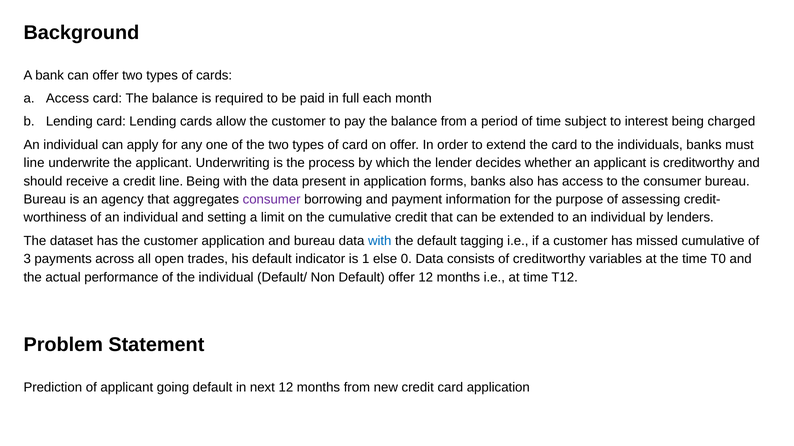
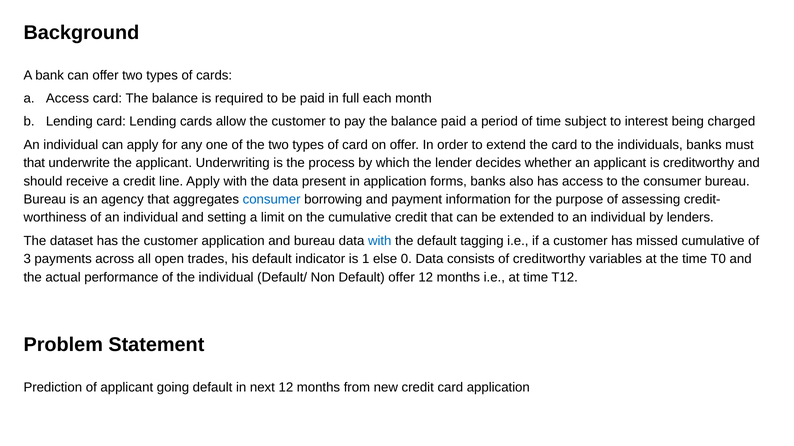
balance from: from -> paid
line at (34, 163): line -> that
line Being: Being -> Apply
consumer at (272, 200) colour: purple -> blue
